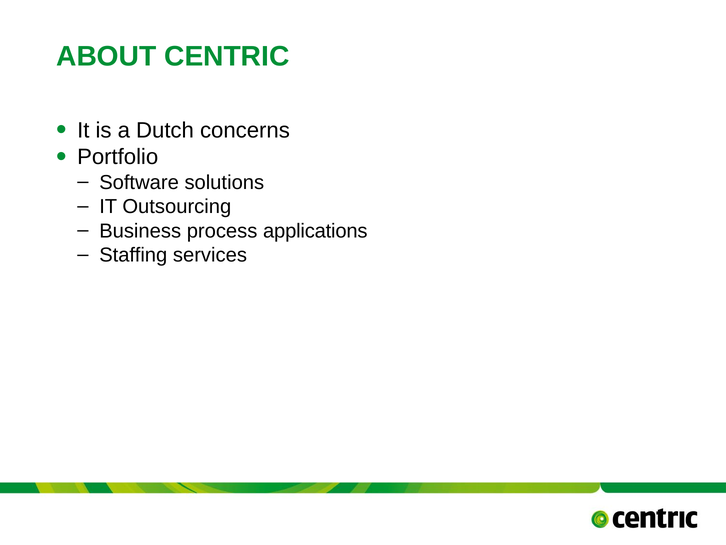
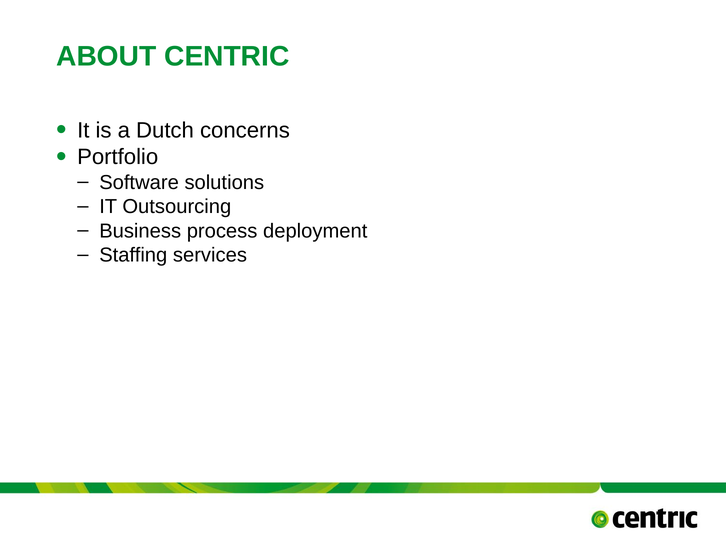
applications: applications -> deployment
